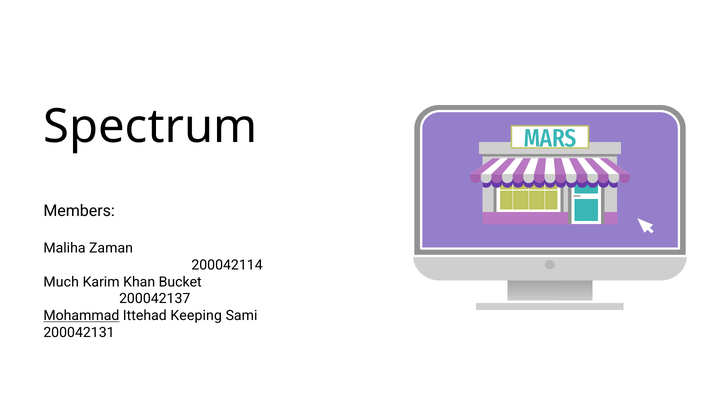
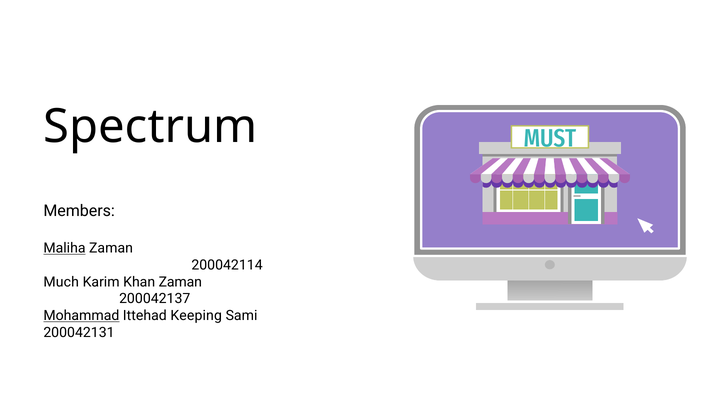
MARS: MARS -> MUST
Maliha underline: none -> present
Khan Bucket: Bucket -> Zaman
